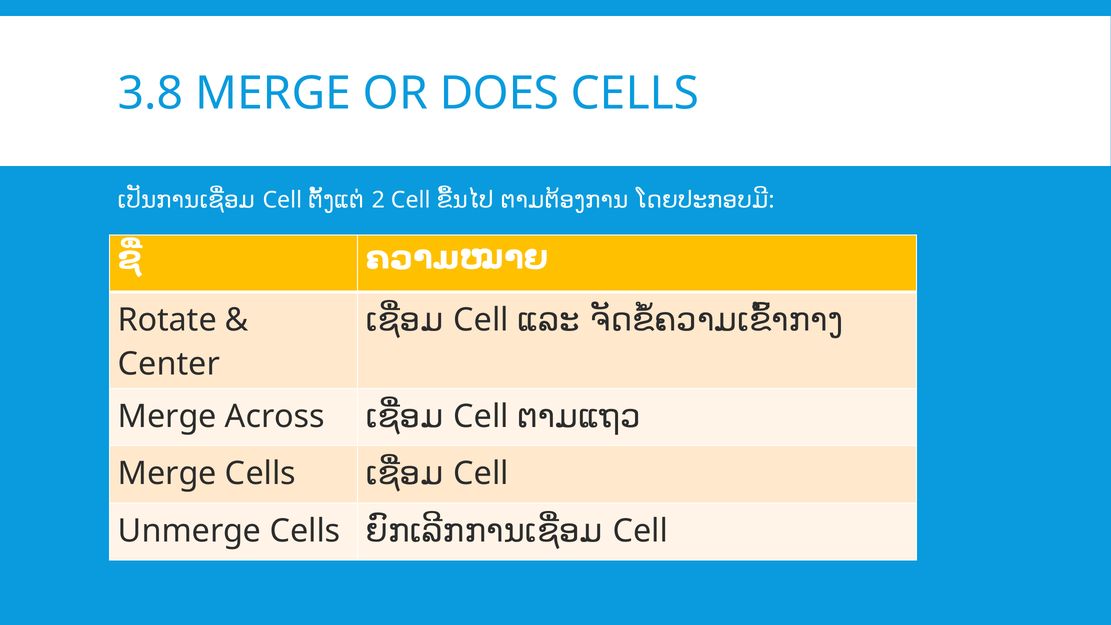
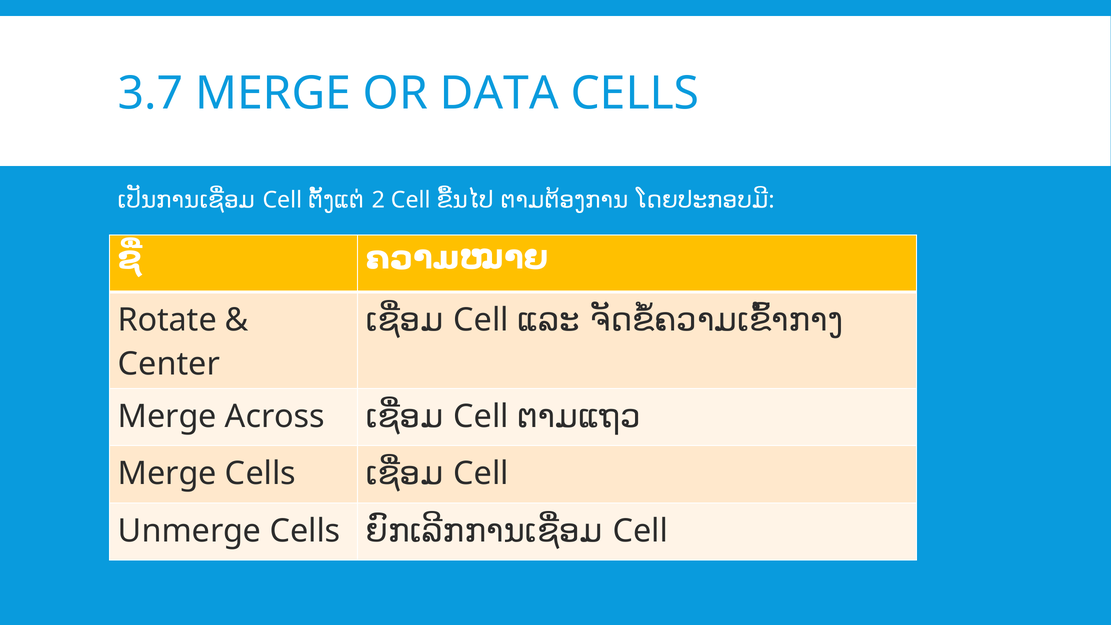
3.8: 3.8 -> 3.7
DOES: DOES -> DATA
